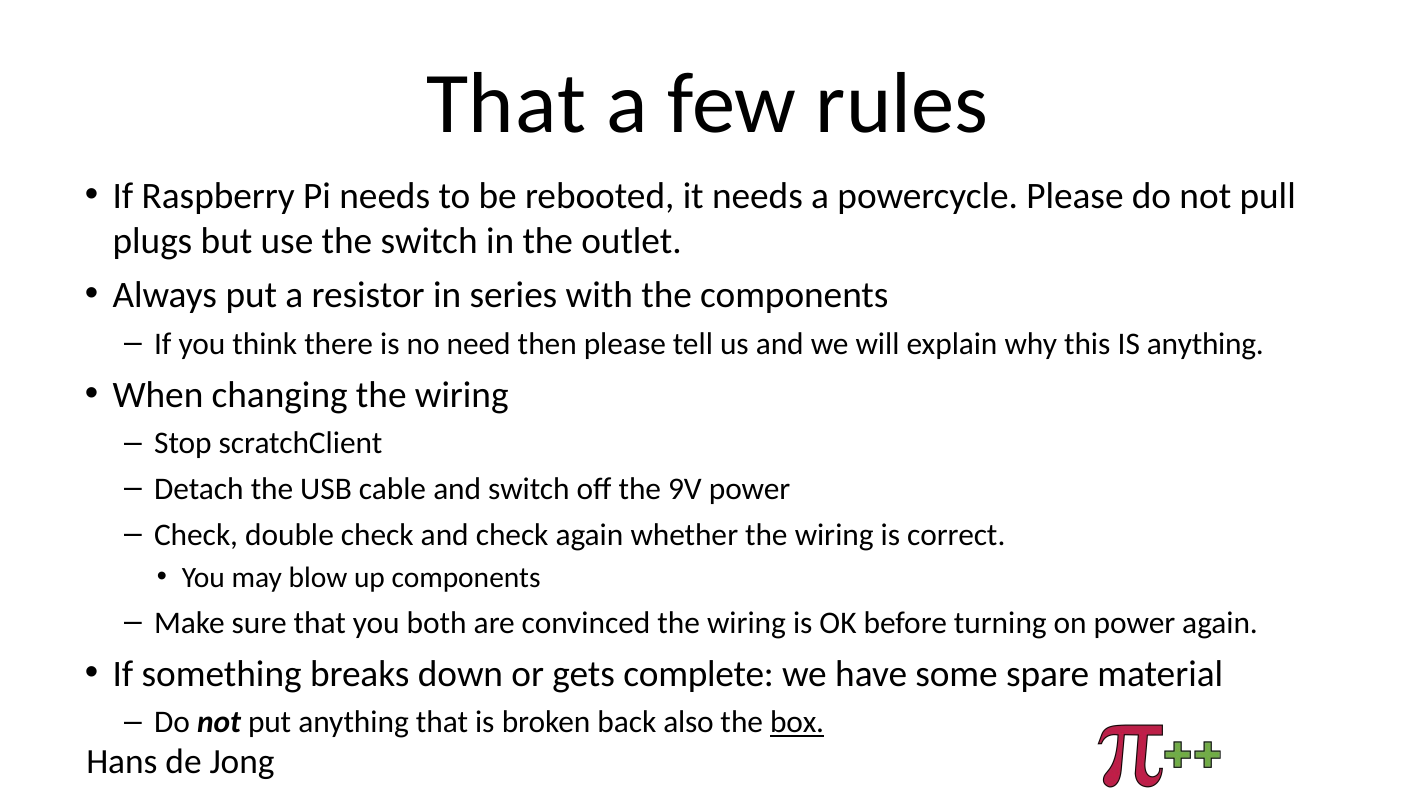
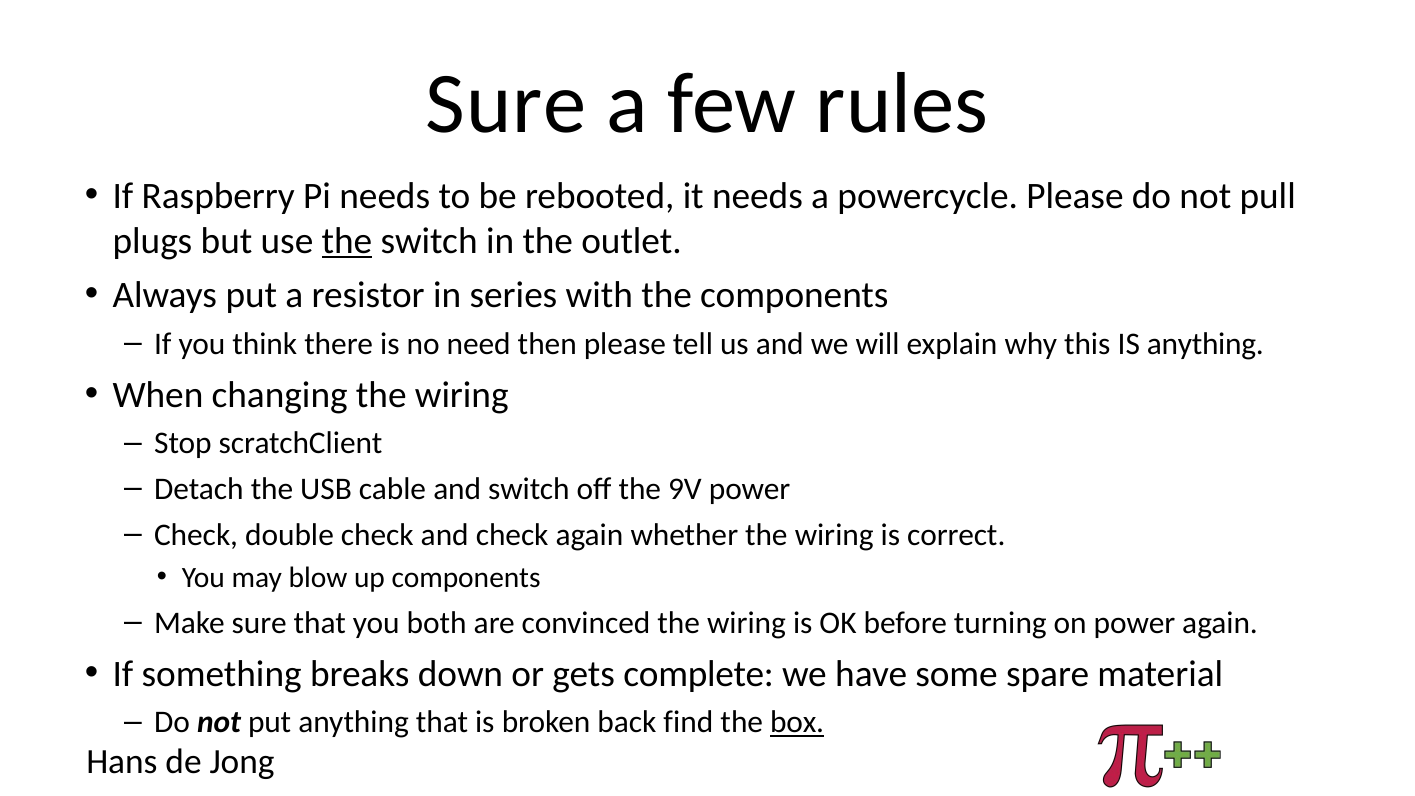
That at (506, 104): That -> Sure
the at (347, 241) underline: none -> present
also: also -> find
